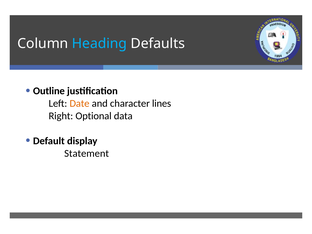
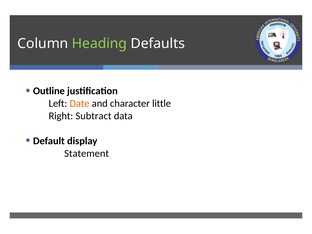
Heading colour: light blue -> light green
lines: lines -> little
Optional: Optional -> Subtract
